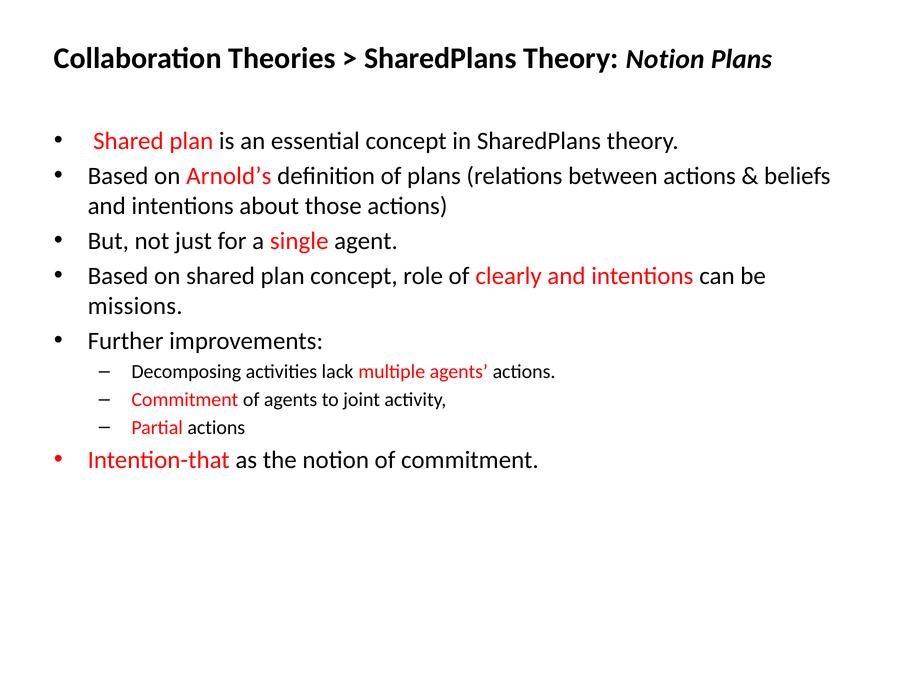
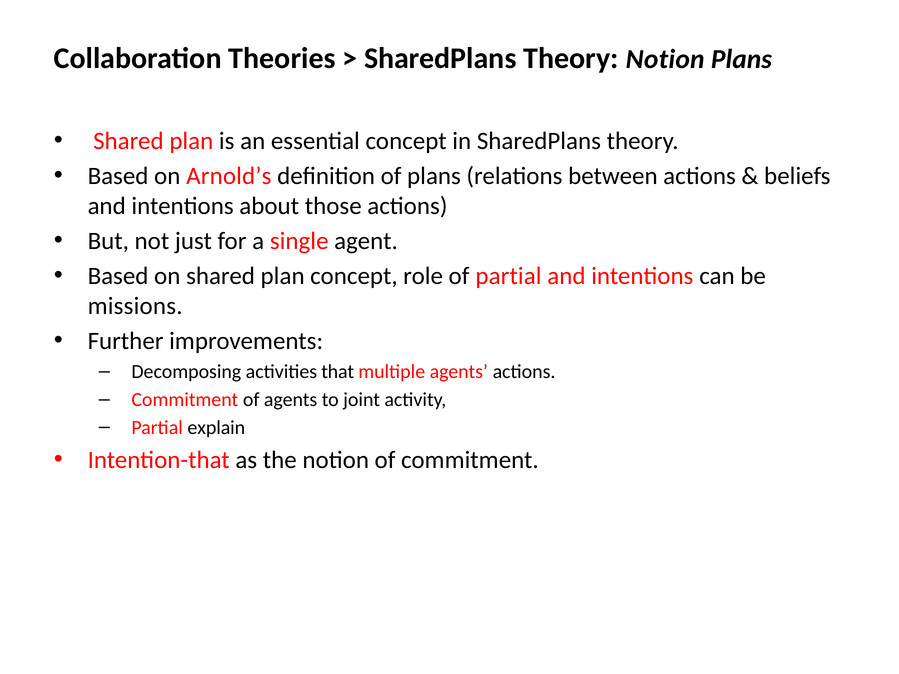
of clearly: clearly -> partial
lack: lack -> that
Partial actions: actions -> explain
